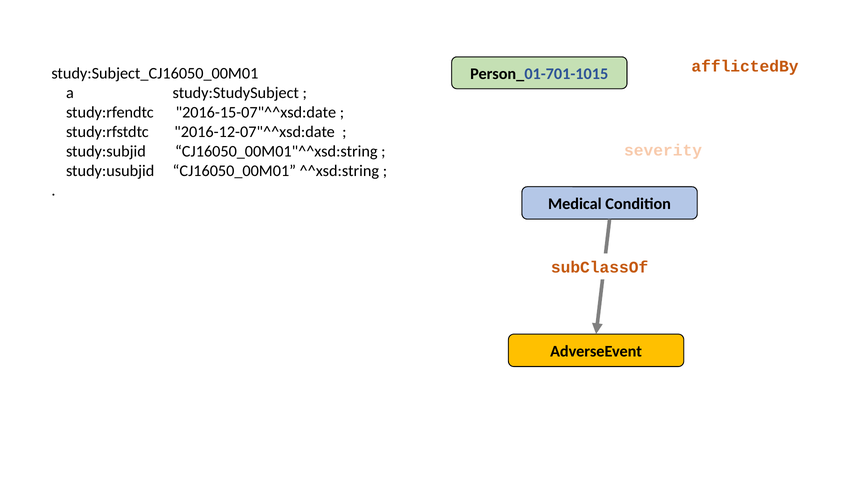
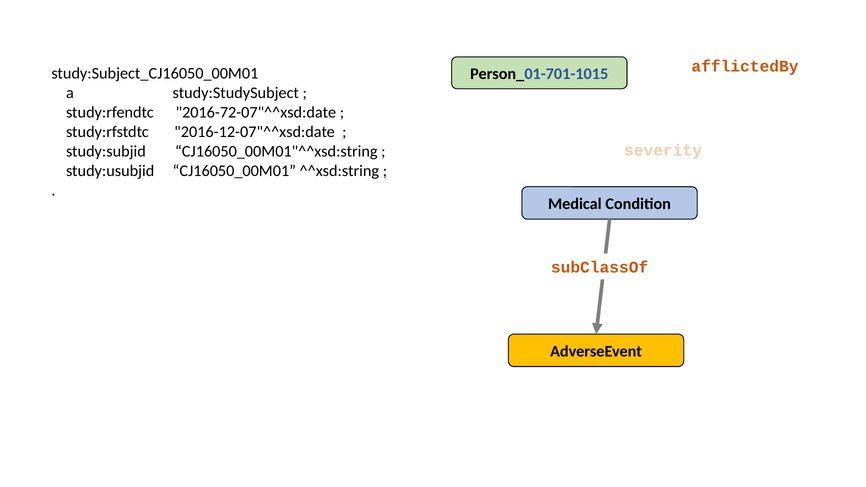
2016-15-07"^^xsd:date: 2016-15-07"^^xsd:date -> 2016-72-07"^^xsd:date
